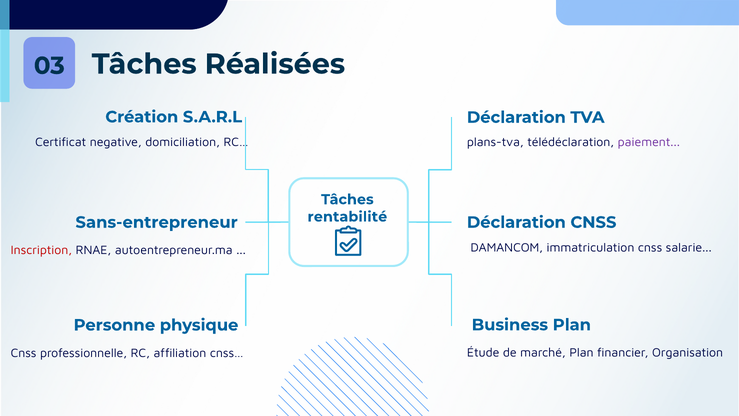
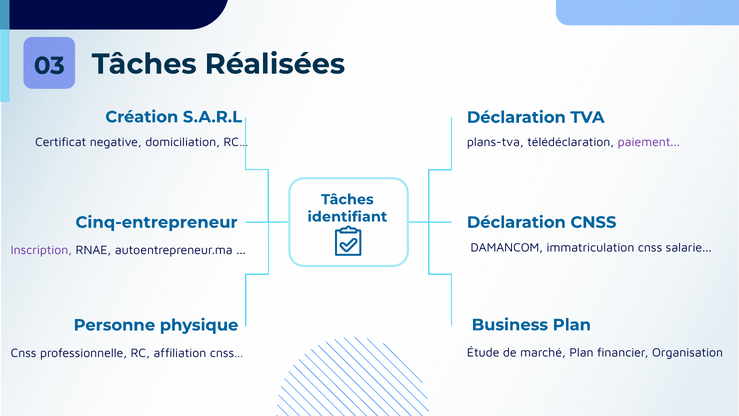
rentabilité: rentabilité -> identifiant
Sans-entrepreneur: Sans-entrepreneur -> Cinq-entrepreneur
Inscription colour: red -> purple
